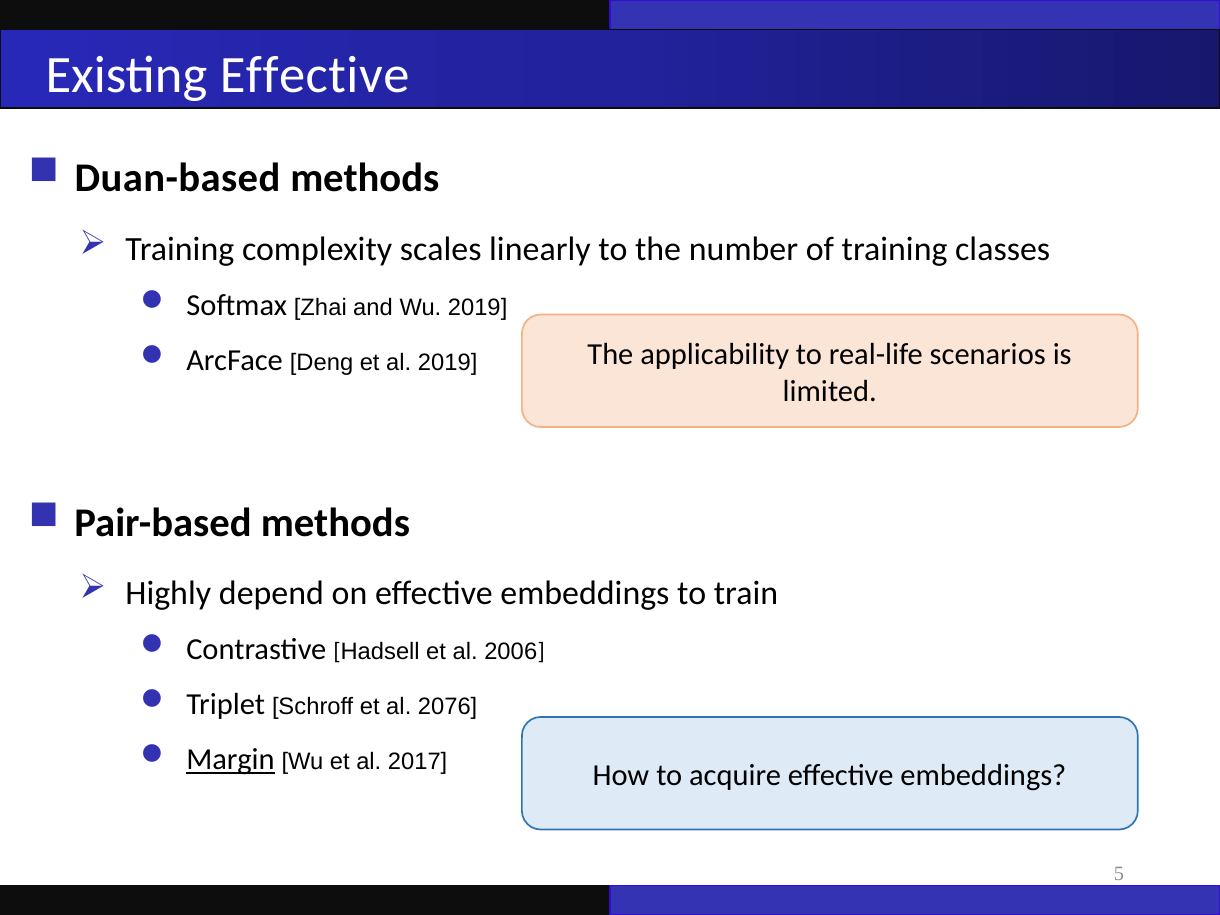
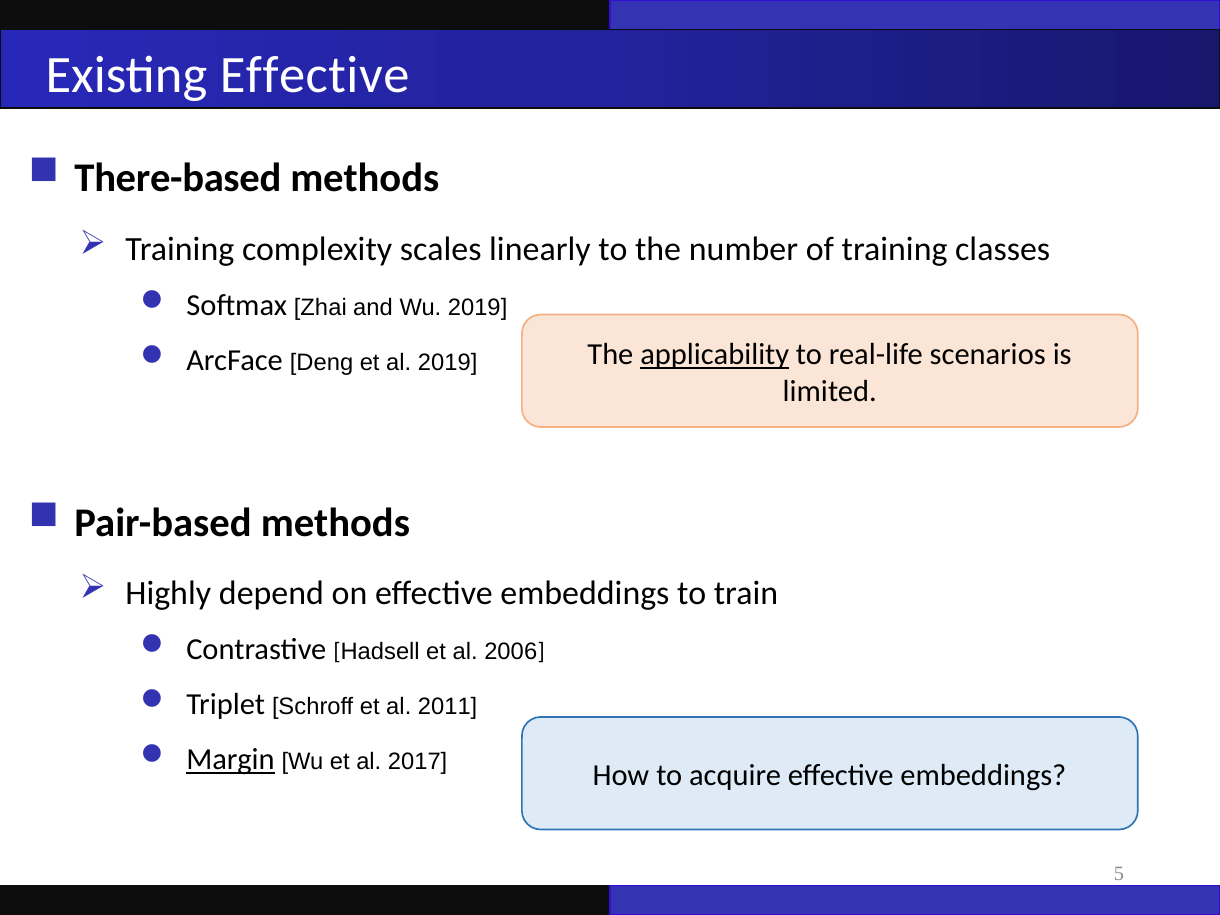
Duan-based: Duan-based -> There-based
applicability underline: none -> present
2076: 2076 -> 2011
